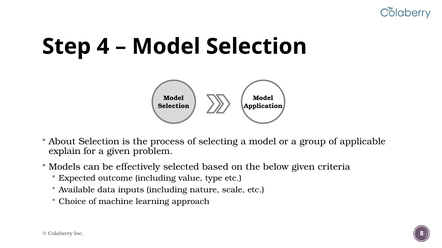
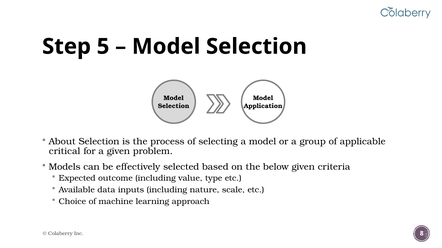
4: 4 -> 5
explain: explain -> critical
